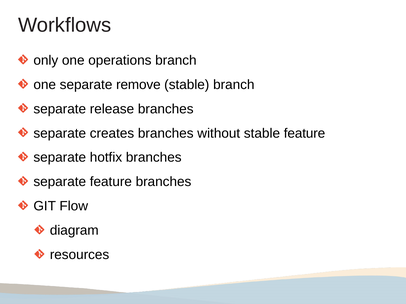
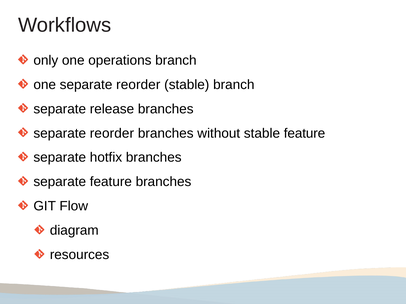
one separate remove: remove -> reorder
creates at (112, 133): creates -> reorder
